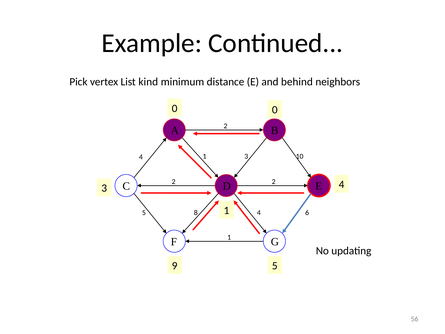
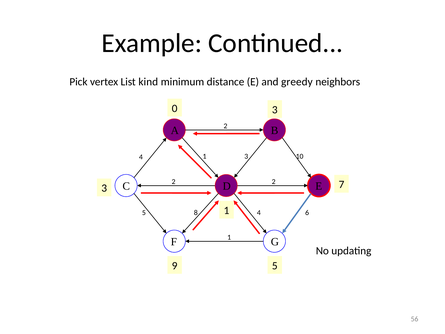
behind: behind -> greedy
0 0: 0 -> 3
3 4: 4 -> 7
